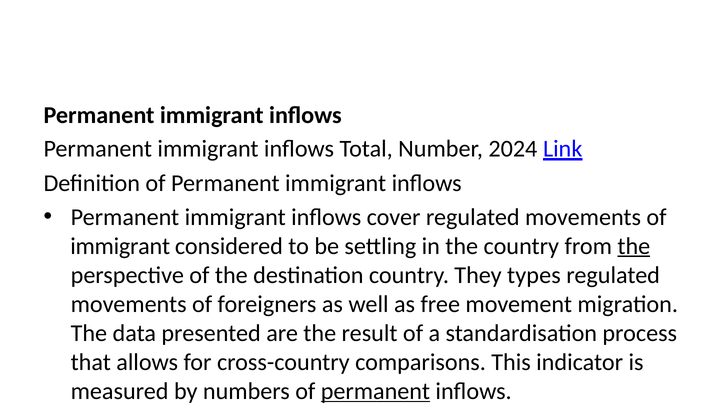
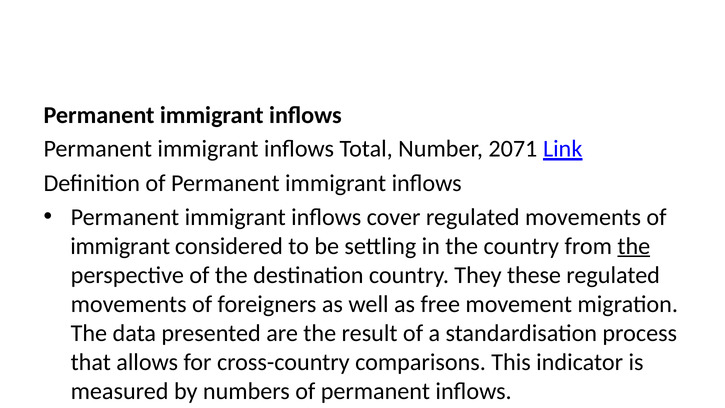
Number 2024: 2024 -> 2071
types: types -> these
permanent at (375, 391) underline: present -> none
